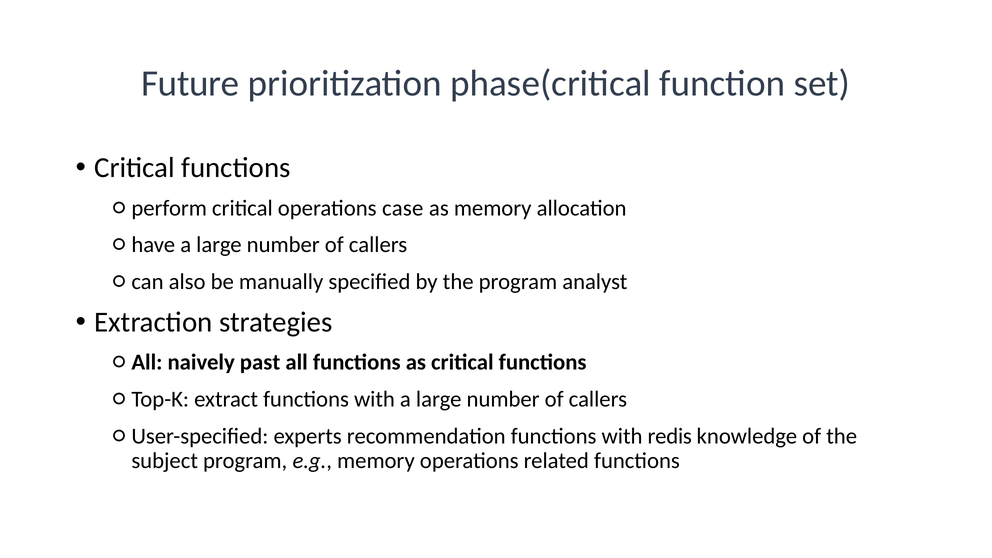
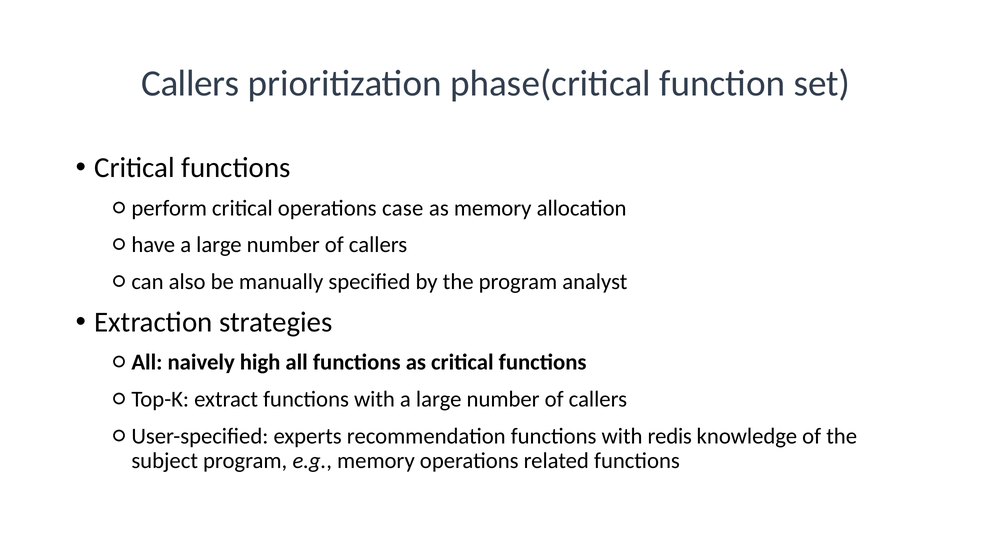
Future at (190, 83): Future -> Callers
past: past -> high
